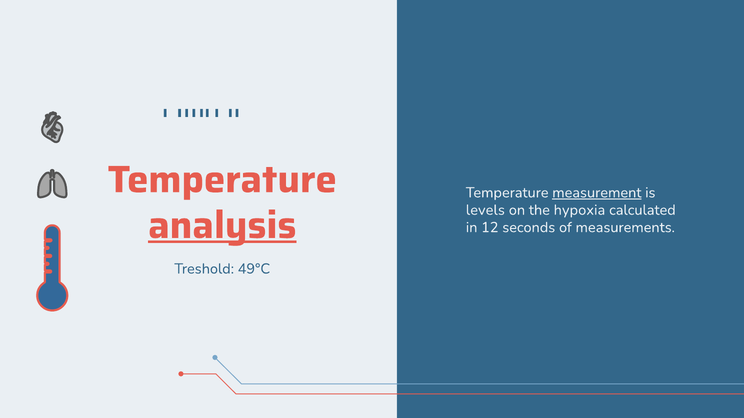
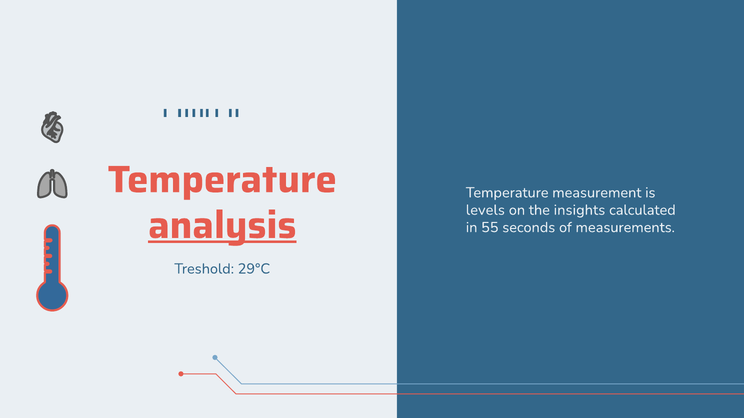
measurement underline: present -> none
hypoxia: hypoxia -> insights
12: 12 -> 55
49°C: 49°C -> 29°C
